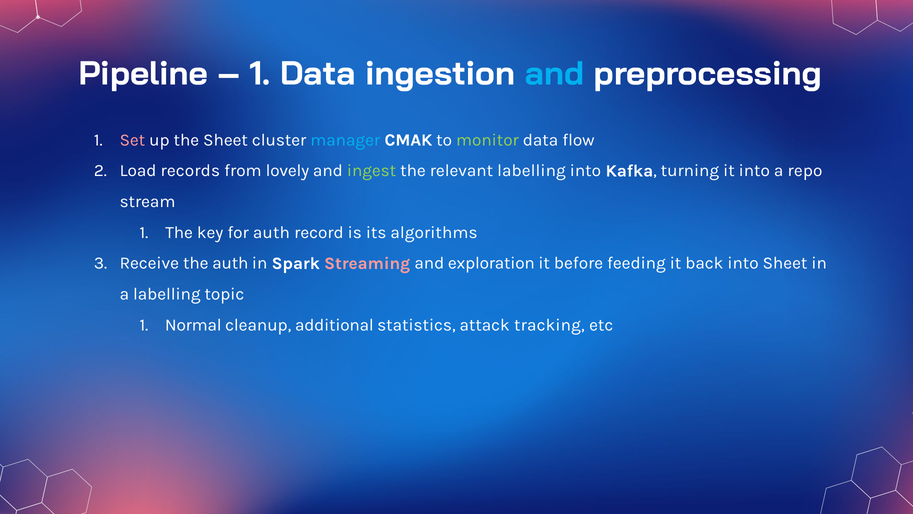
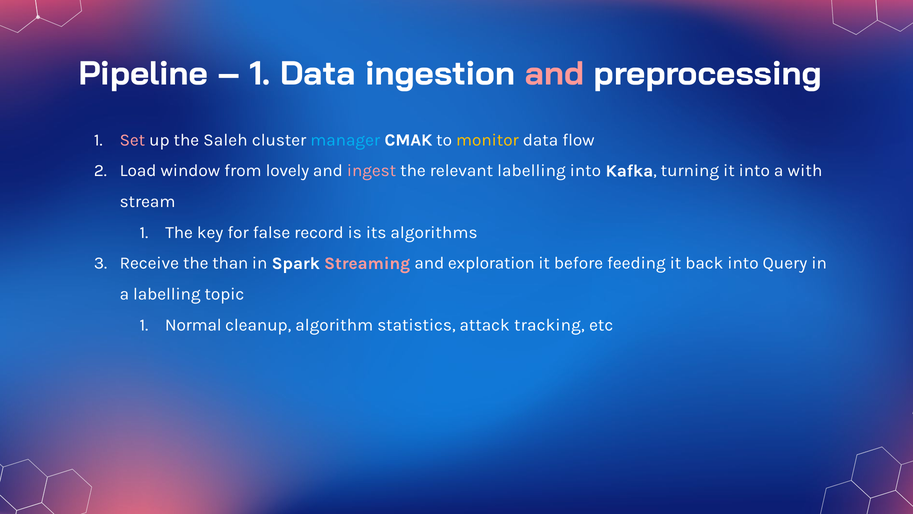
and at (555, 74) colour: light blue -> pink
the Sheet: Sheet -> Saleh
monitor colour: light green -> yellow
records: records -> window
ingest colour: light green -> pink
repo: repo -> with
for auth: auth -> false
the auth: auth -> than
into Sheet: Sheet -> Query
additional: additional -> algorithm
